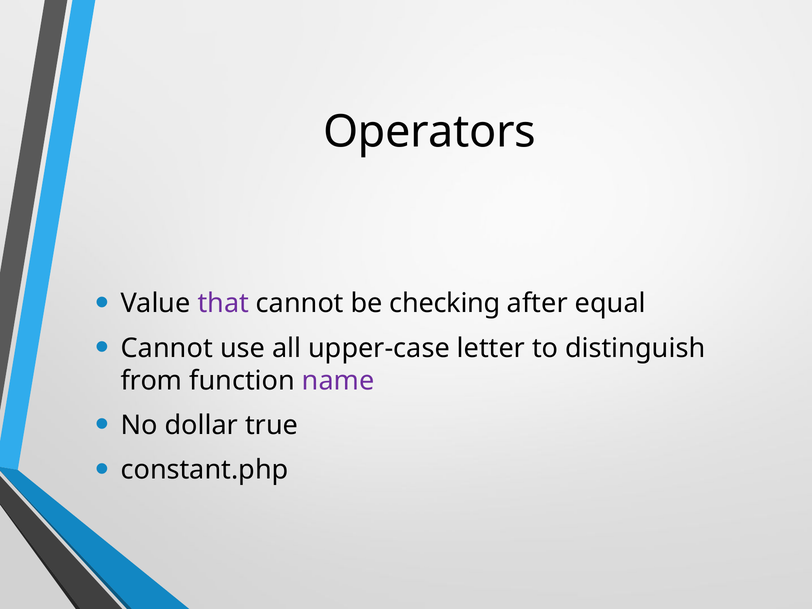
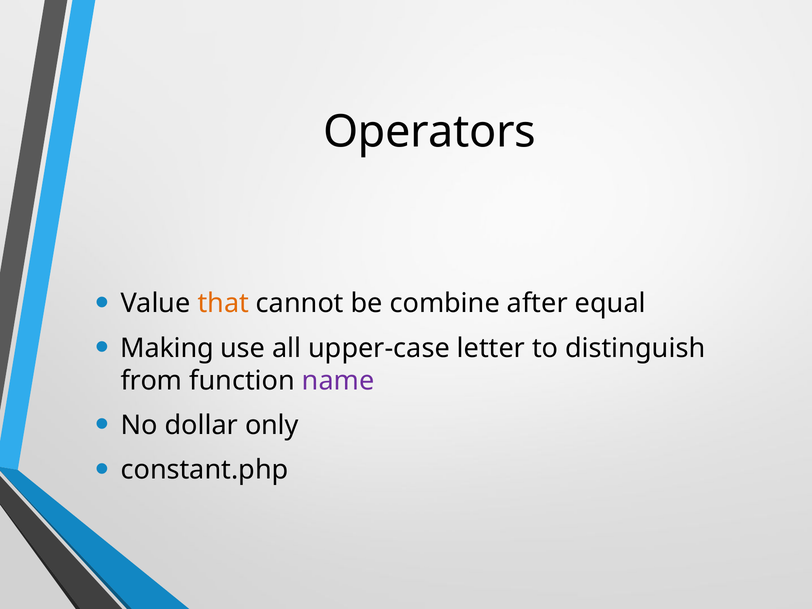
that colour: purple -> orange
checking: checking -> combine
Cannot at (167, 348): Cannot -> Making
true: true -> only
